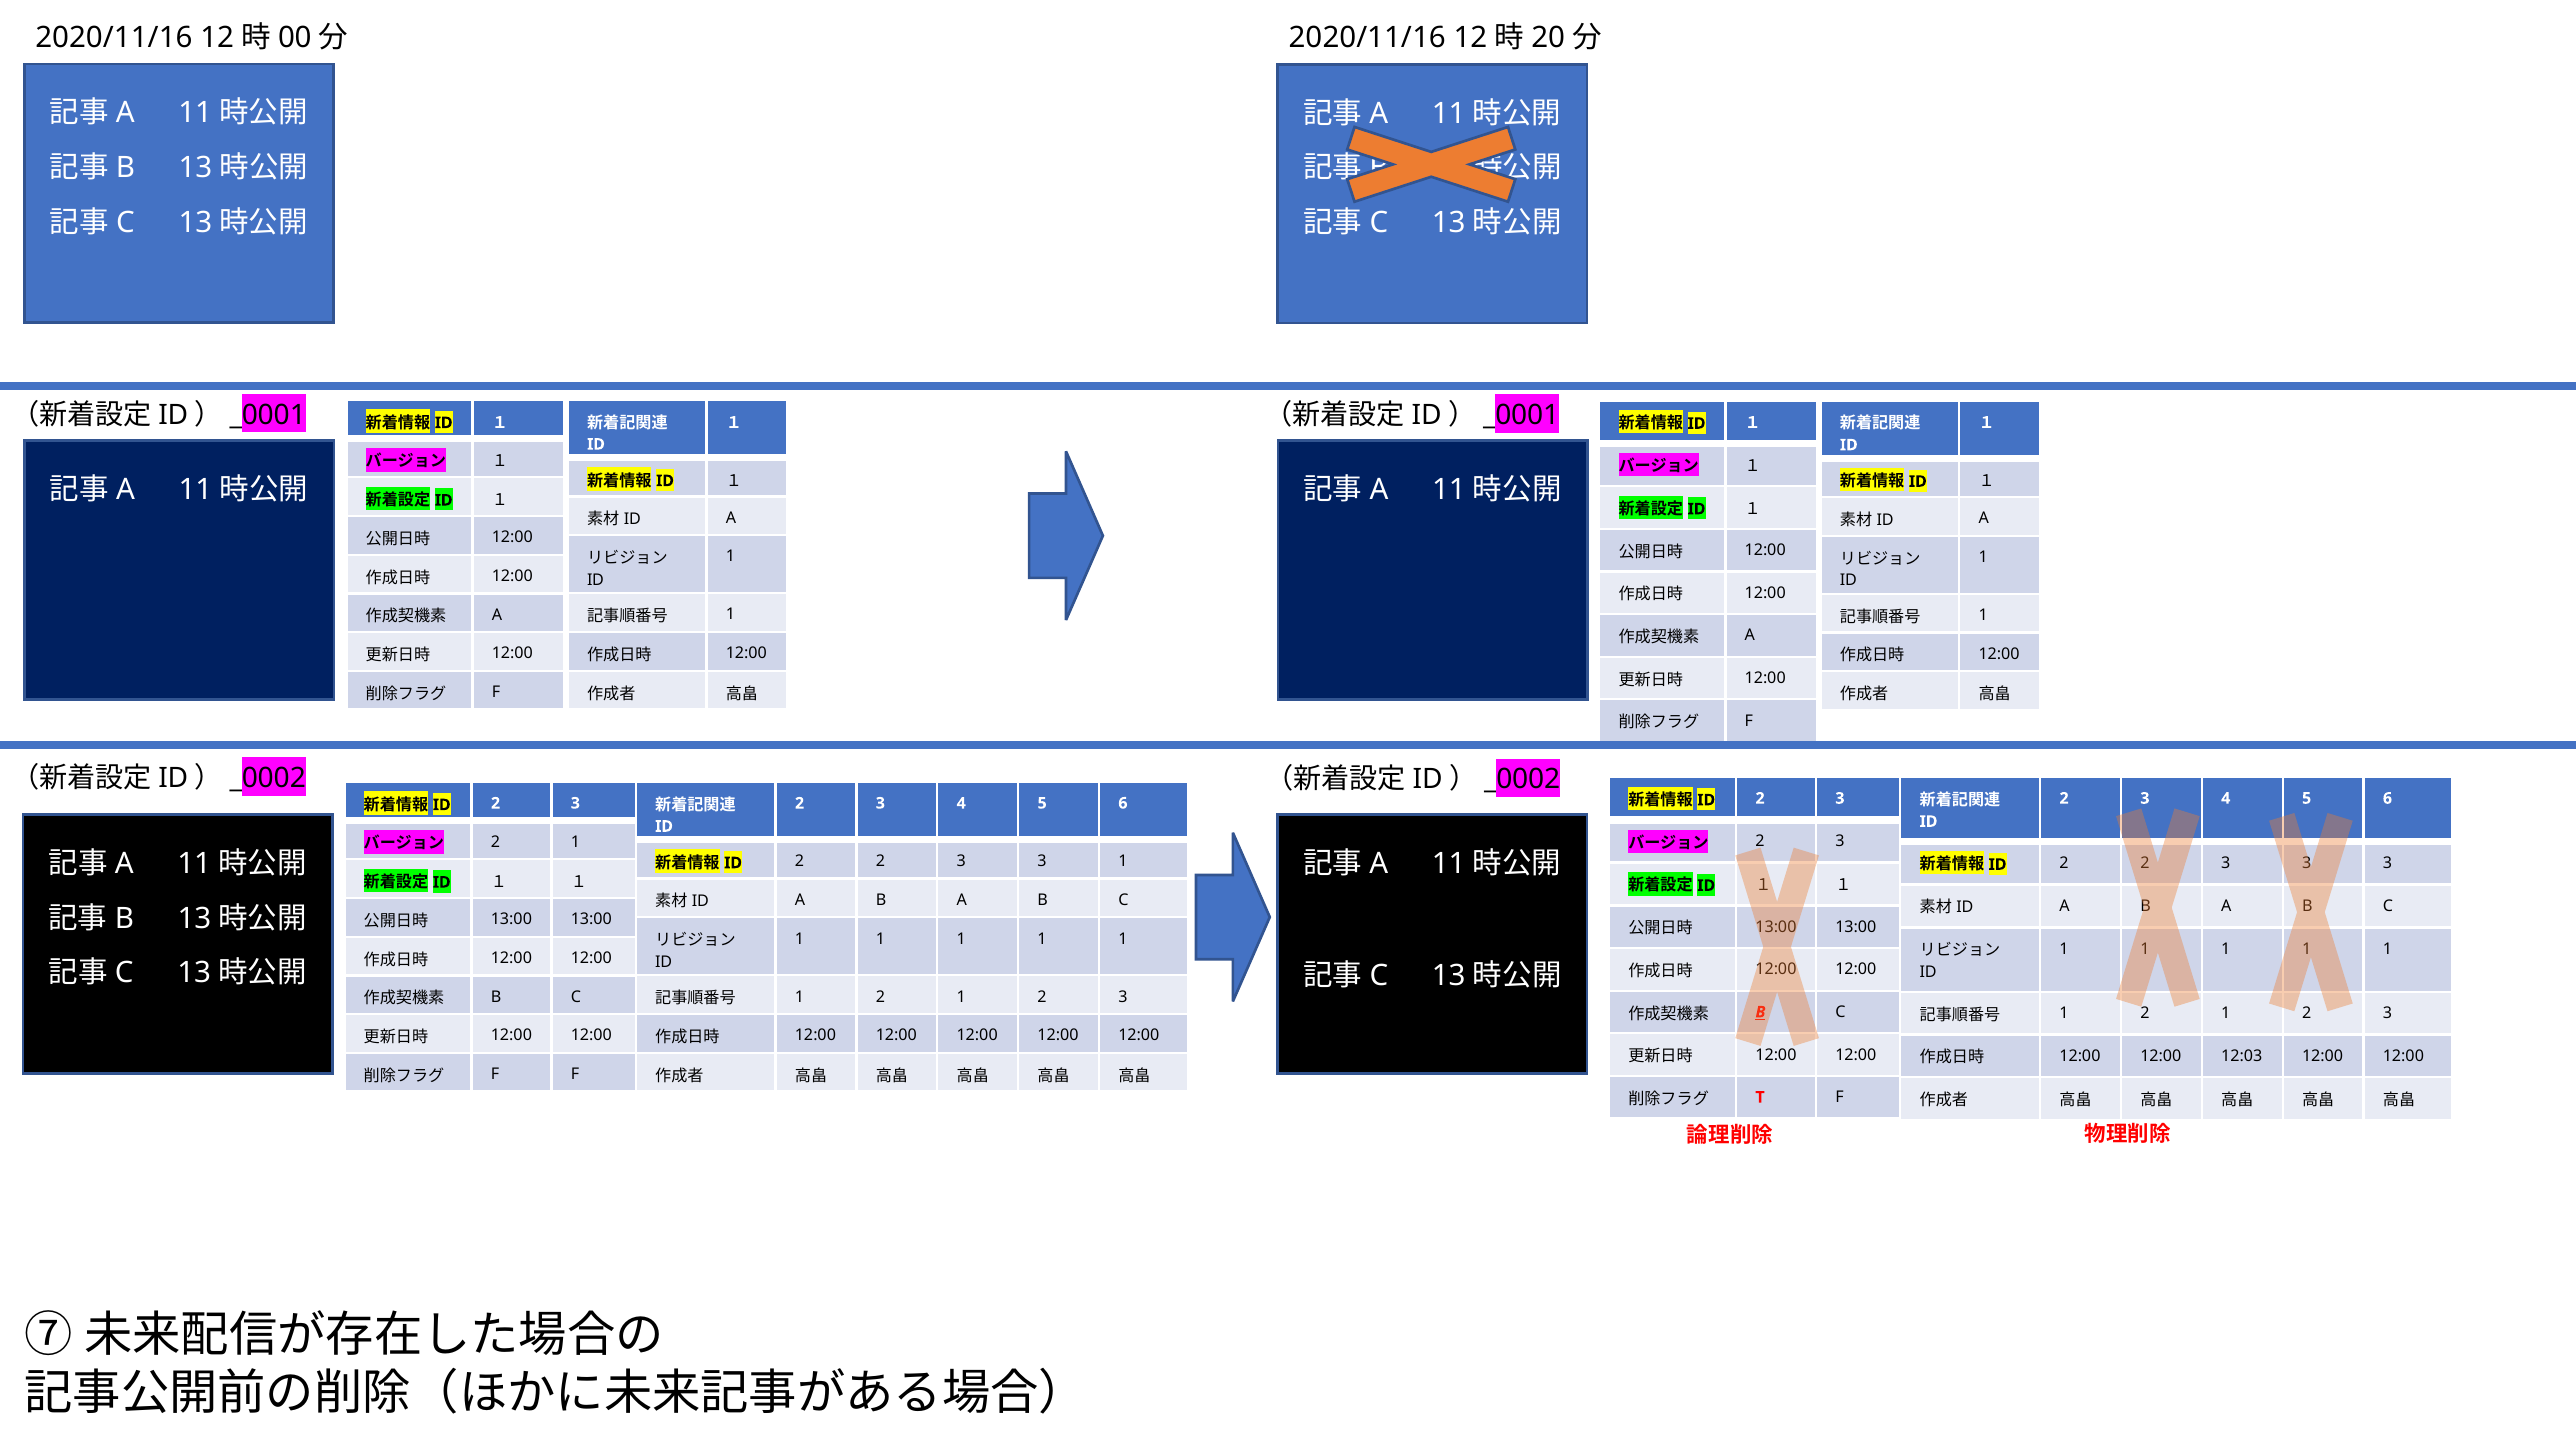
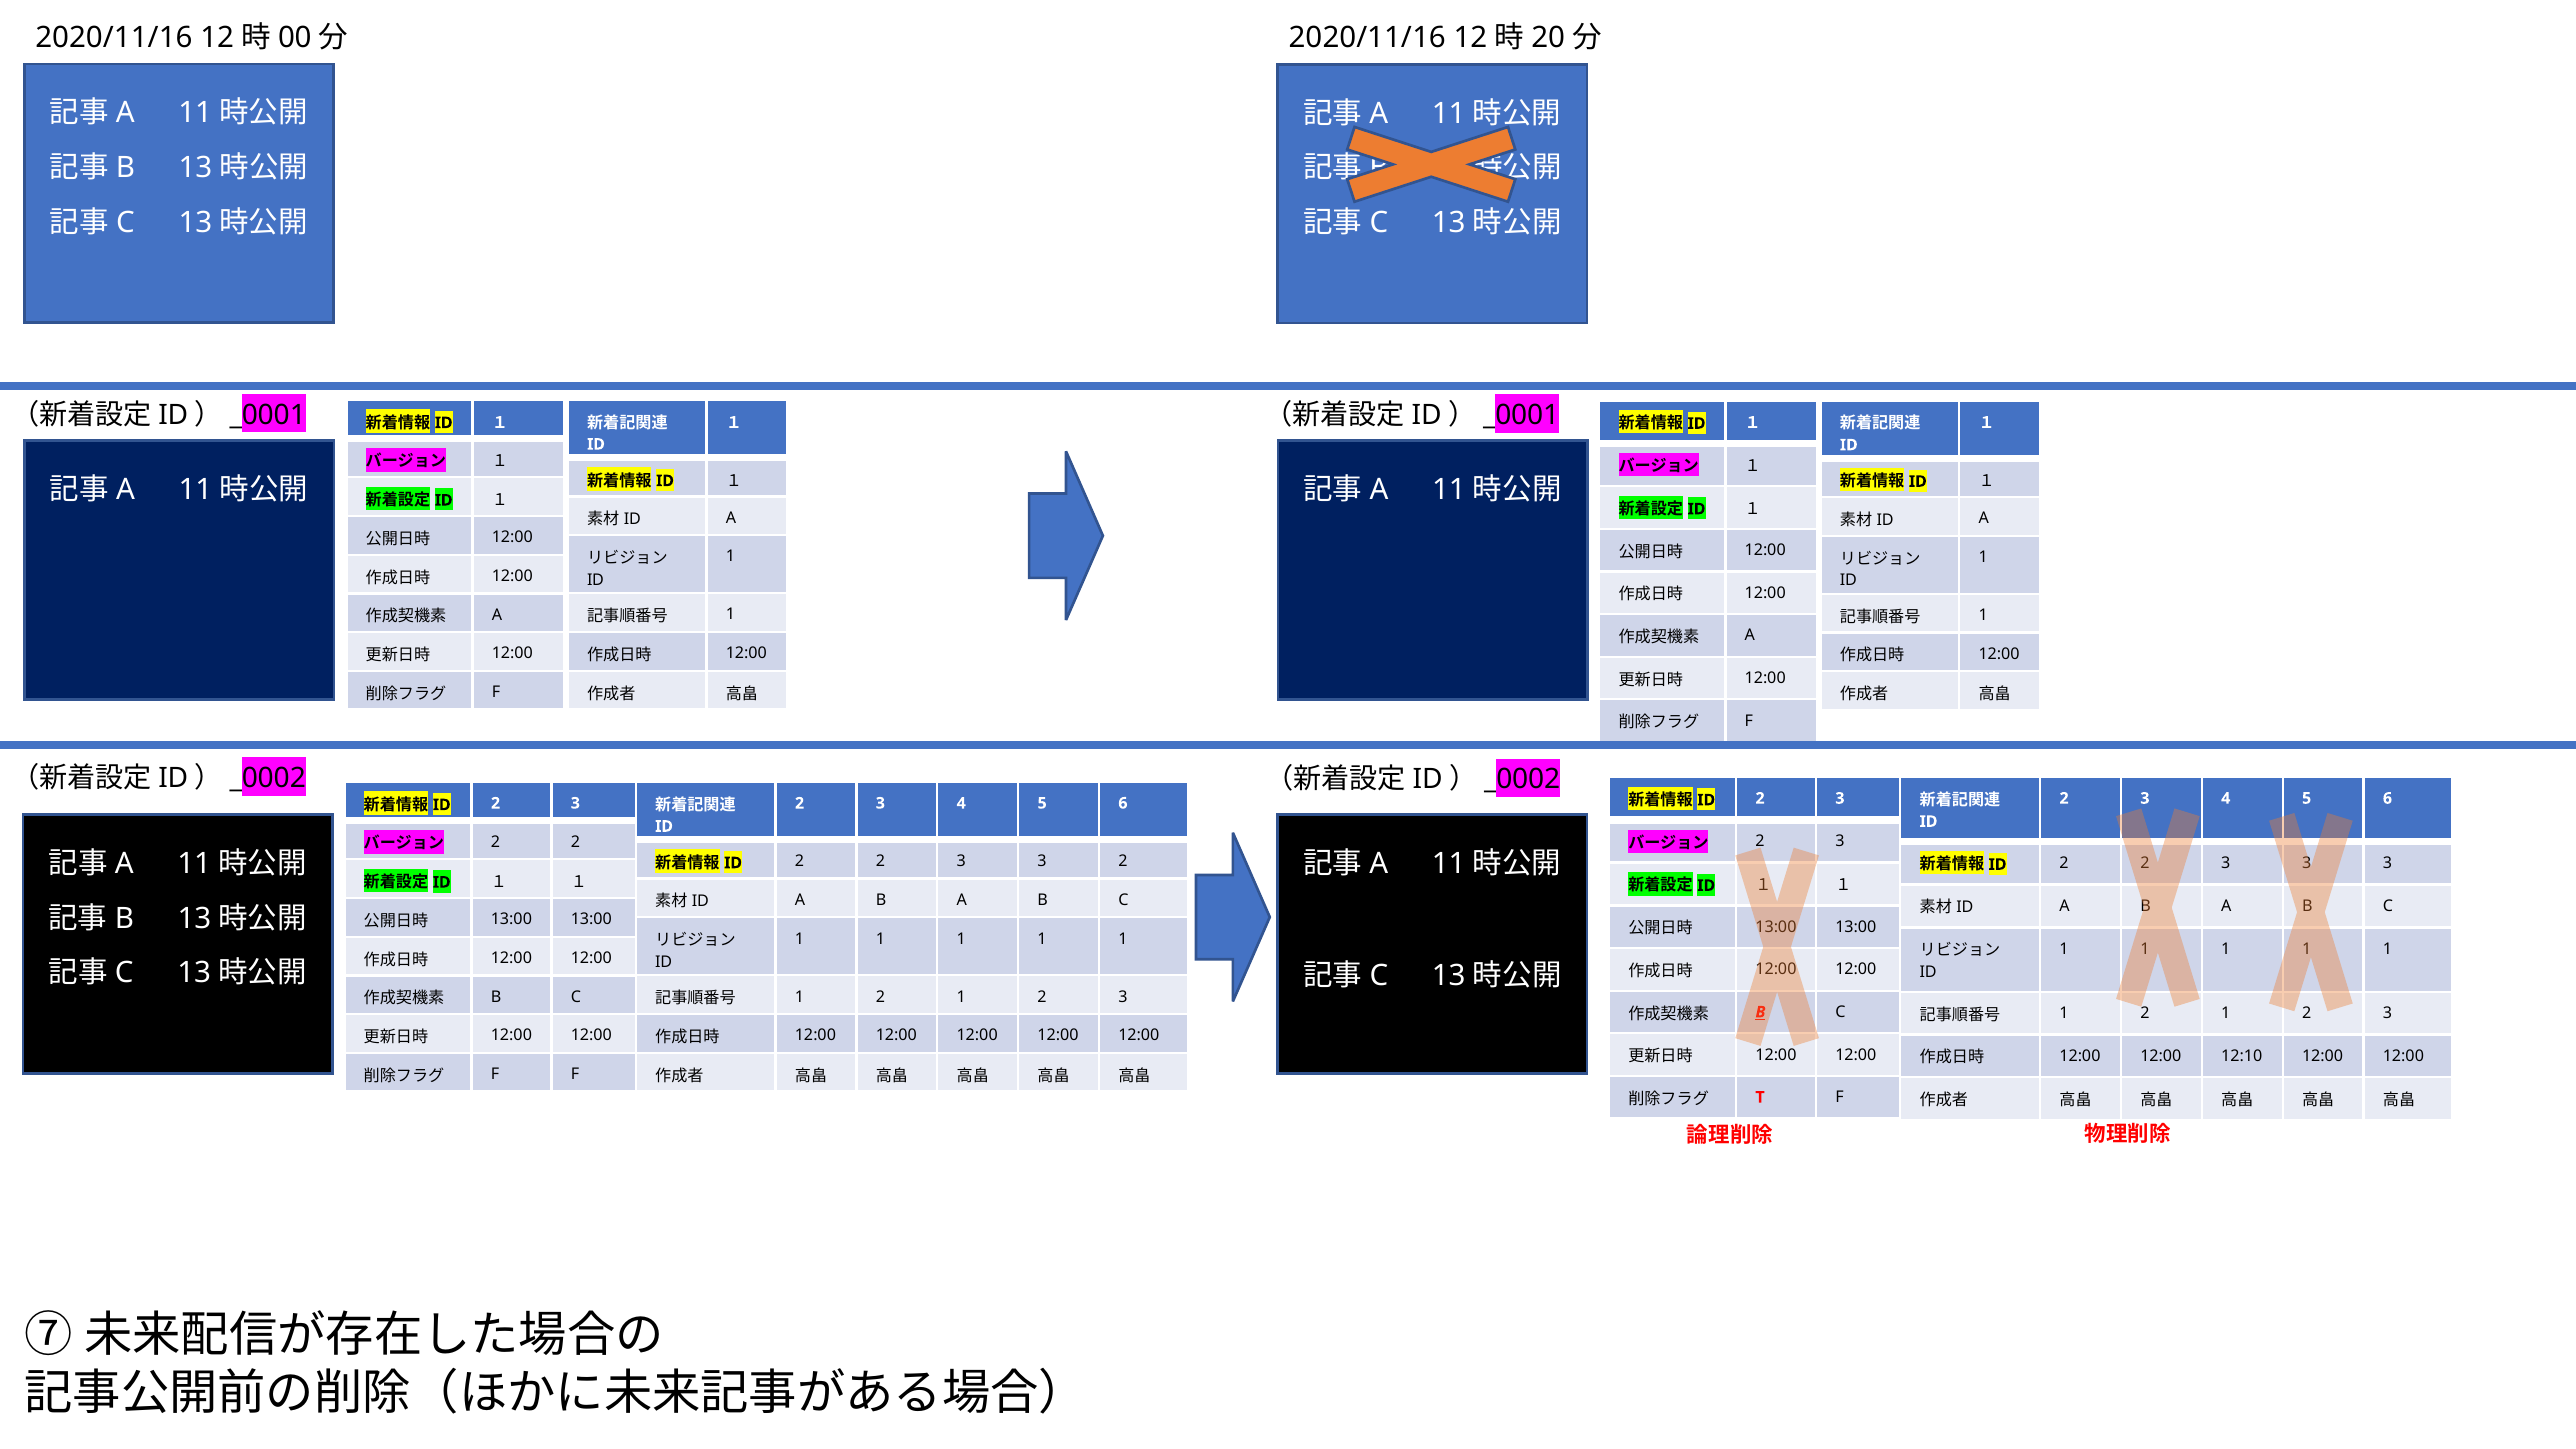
1 at (575, 842): 1 -> 2
3 1: 1 -> 2
12:03: 12:03 -> 12:10
